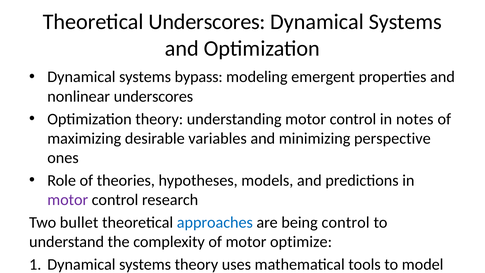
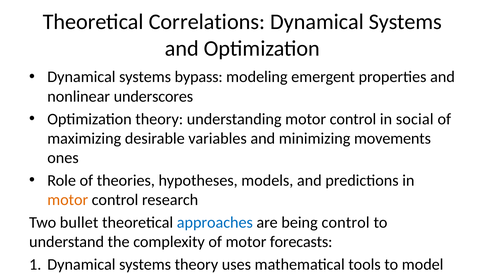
Theoretical Underscores: Underscores -> Correlations
notes: notes -> social
perspective: perspective -> movements
motor at (68, 200) colour: purple -> orange
motor optimize: optimize -> forecasts
